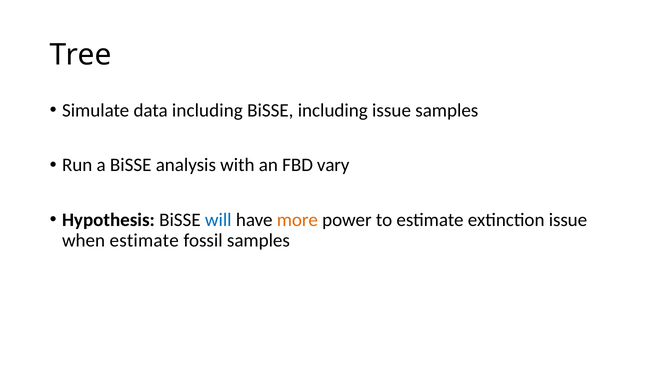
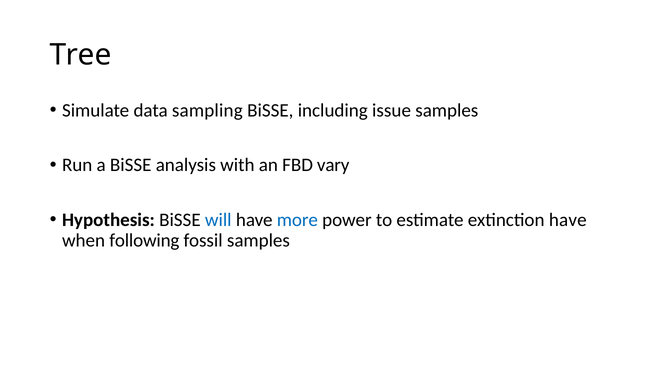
data including: including -> sampling
more colour: orange -> blue
extinction issue: issue -> have
when estimate: estimate -> following
